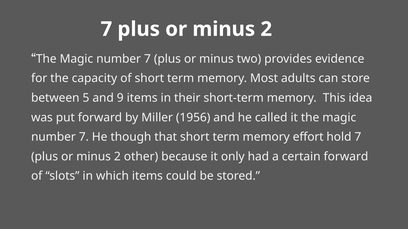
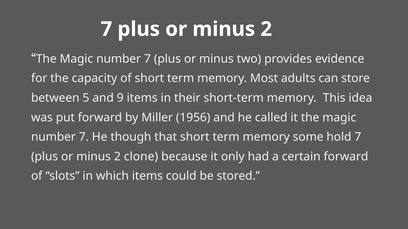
effort: effort -> some
other: other -> clone
